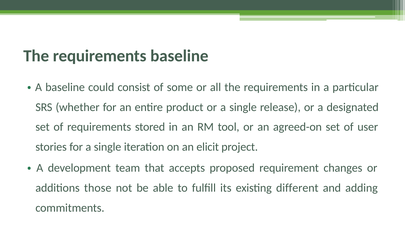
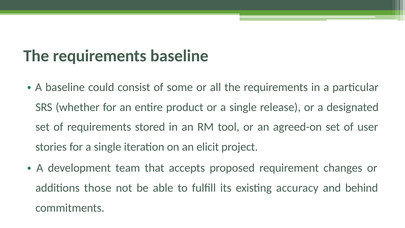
different: different -> accuracy
adding: adding -> behind
